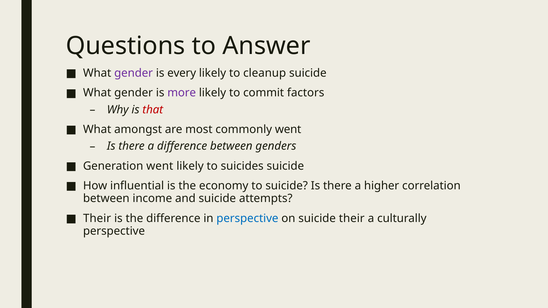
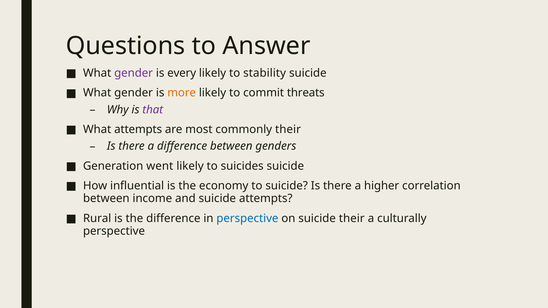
cleanup: cleanup -> stability
more colour: purple -> orange
factors: factors -> threats
that colour: red -> purple
What amongst: amongst -> attempts
commonly went: went -> their
Their at (97, 218): Their -> Rural
